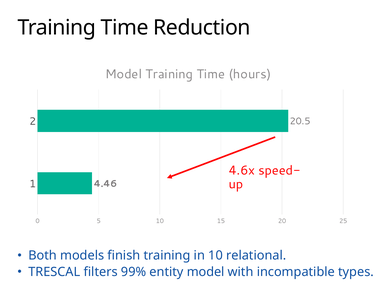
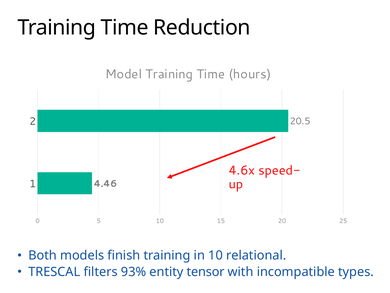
99%: 99% -> 93%
entity model: model -> tensor
